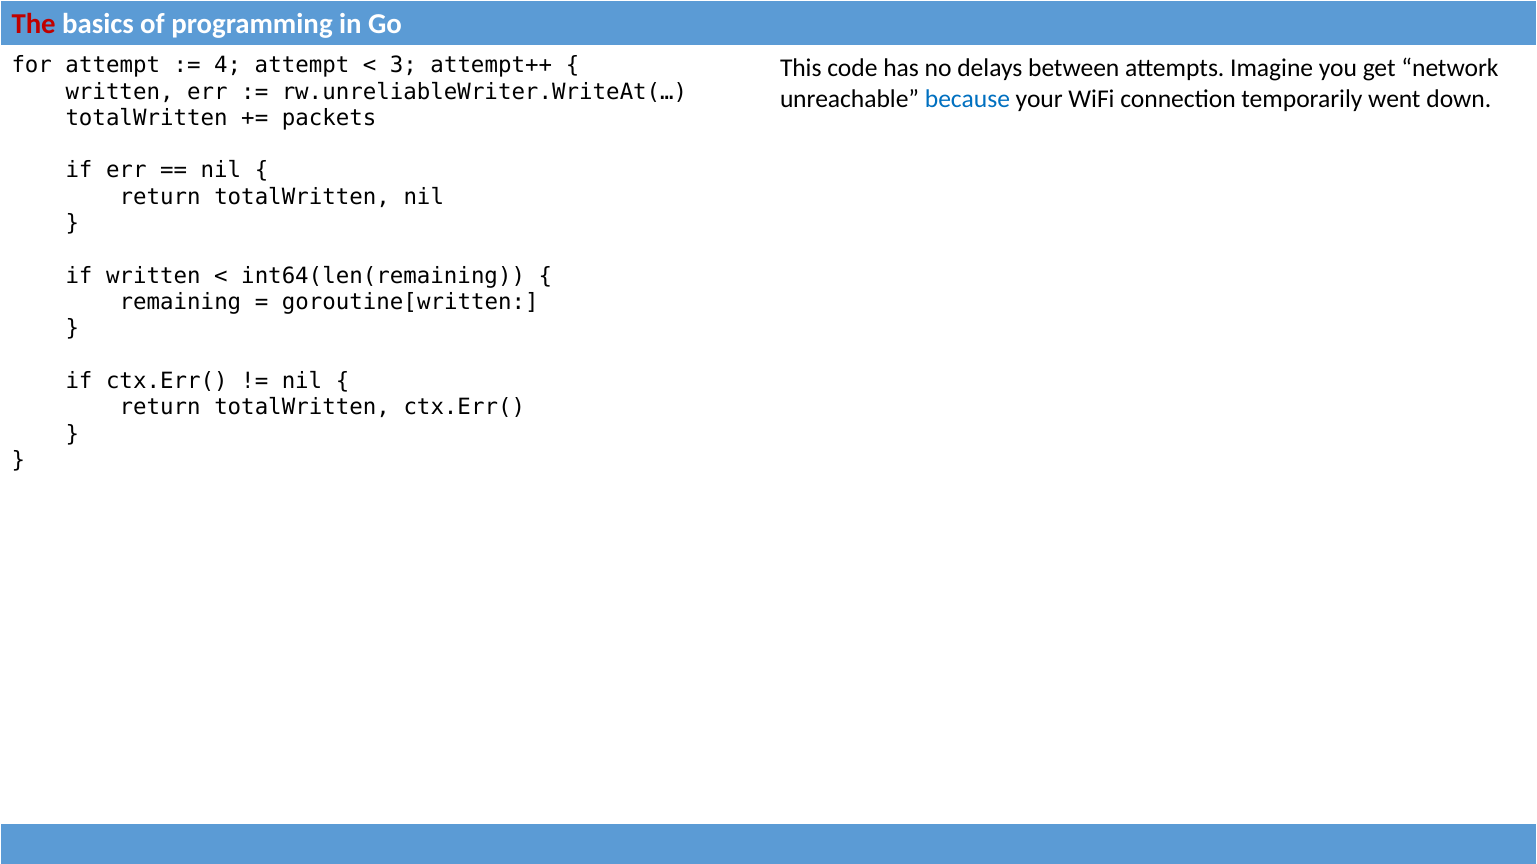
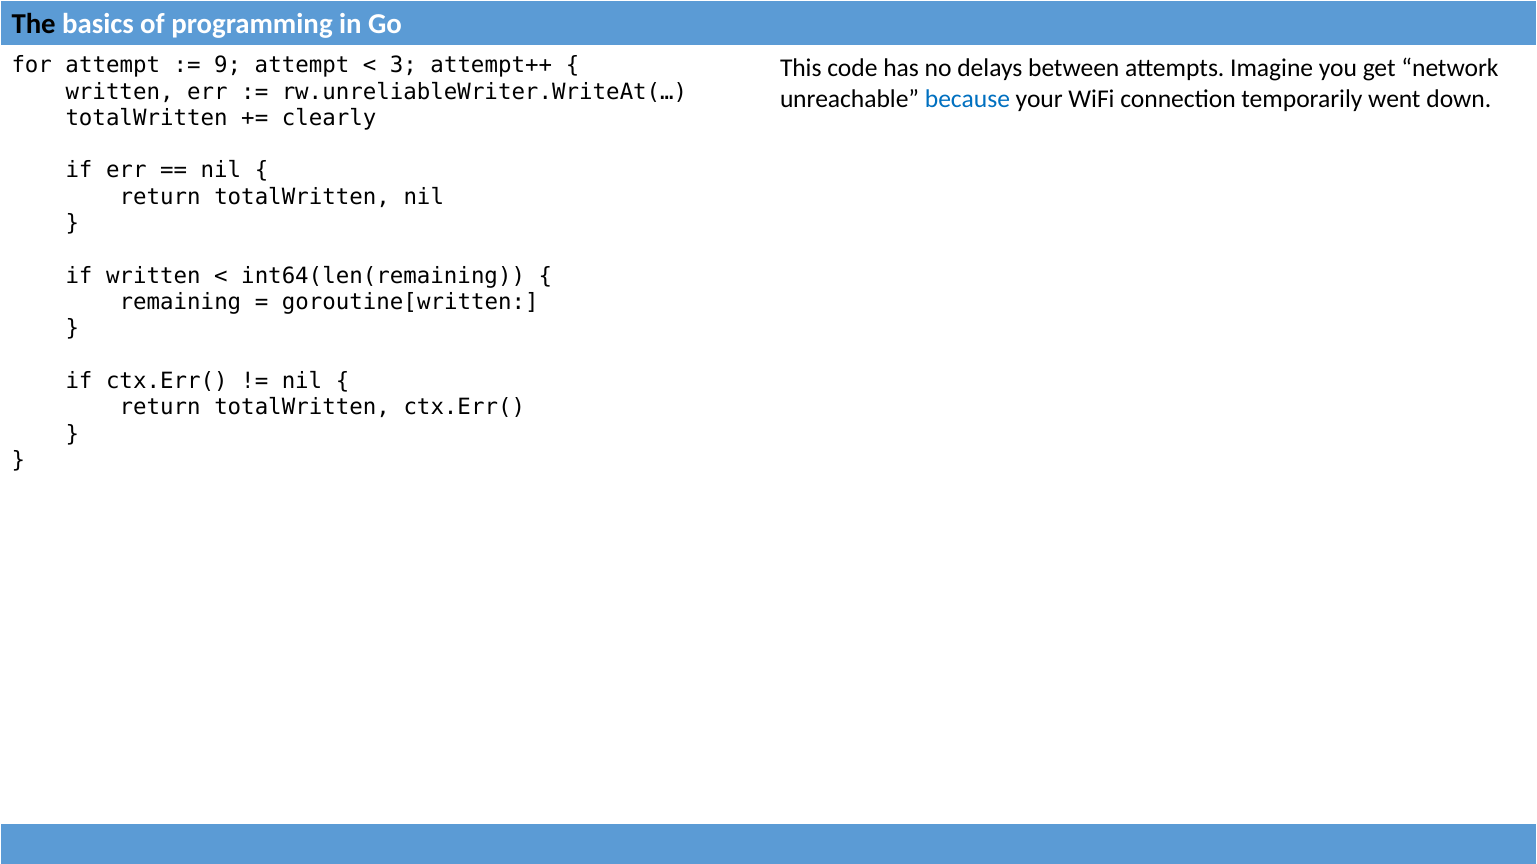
The colour: red -> black
4: 4 -> 9
packets: packets -> clearly
